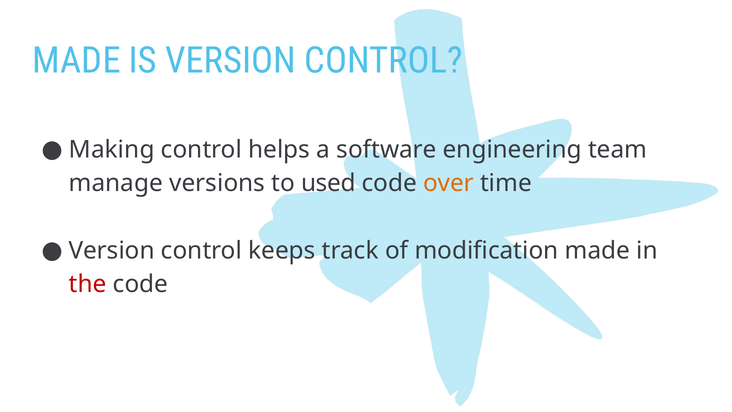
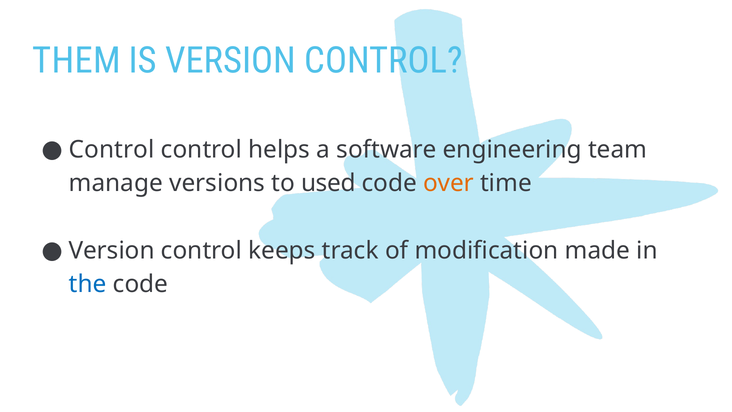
MADE at (76, 61): MADE -> THEM
Making at (112, 150): Making -> Control
the colour: red -> blue
